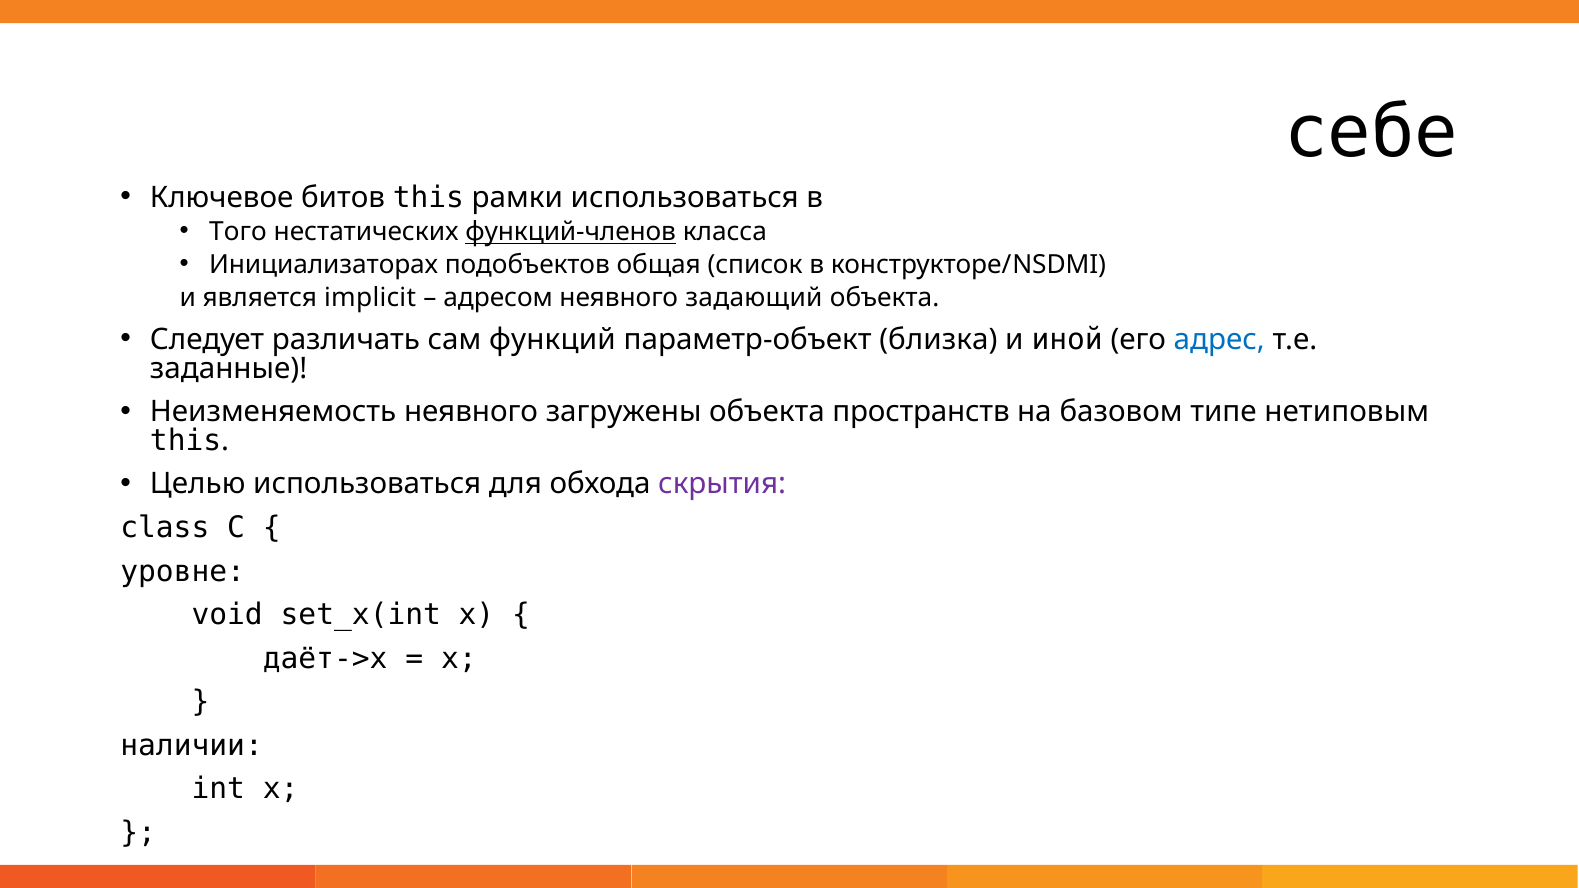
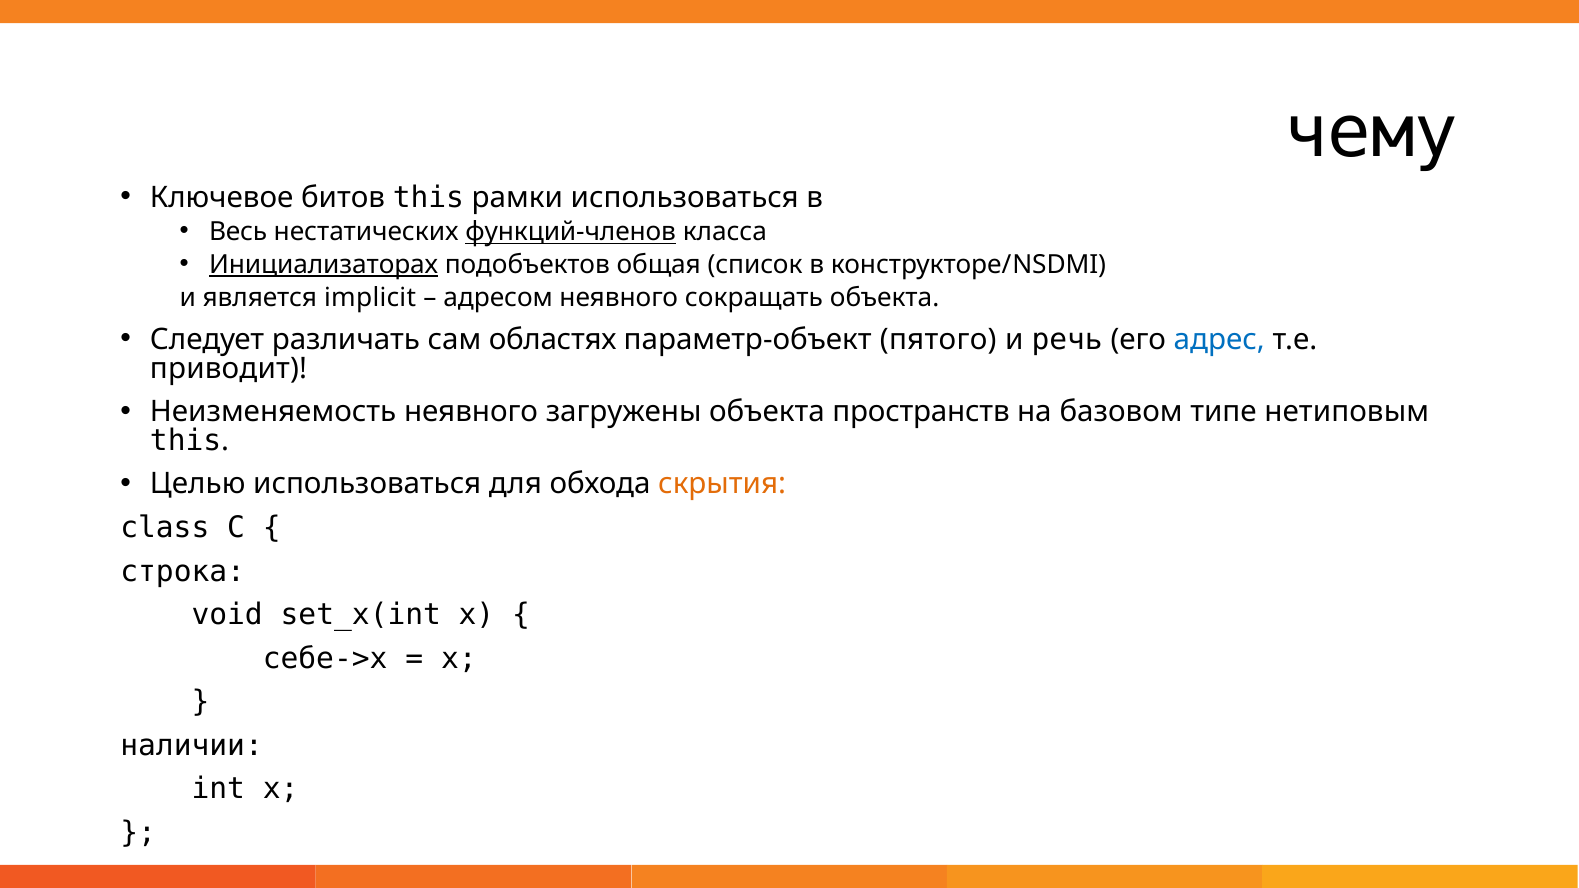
себе: себе -> чему
Того: Того -> Весь
Инициализаторах underline: none -> present
задающий: задающий -> сокращать
функций: функций -> областях
близка: близка -> пятого
иной: иной -> речь
заданные: заданные -> приводит
скрытия colour: purple -> orange
уровне: уровне -> строка
даёт->x: даёт->x -> себе->x
